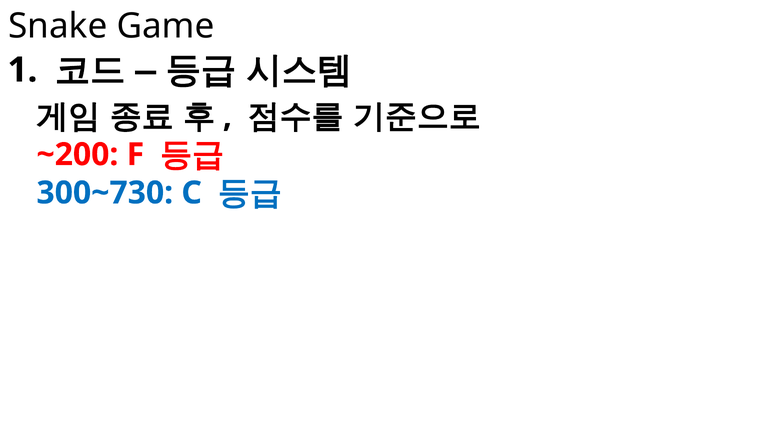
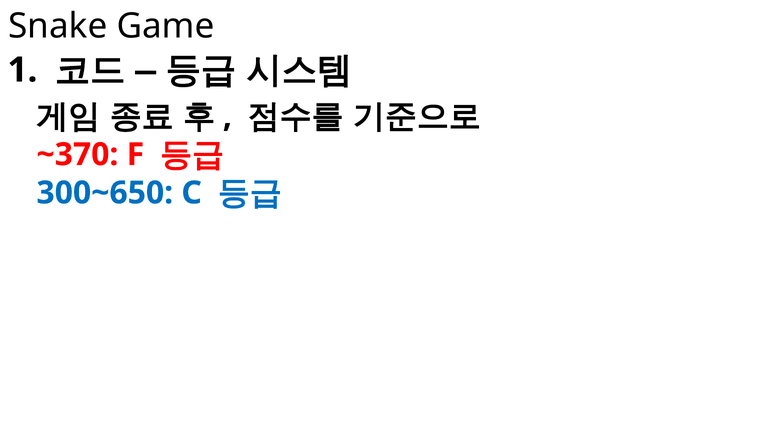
~200: ~200 -> ~370
300~730: 300~730 -> 300~650
